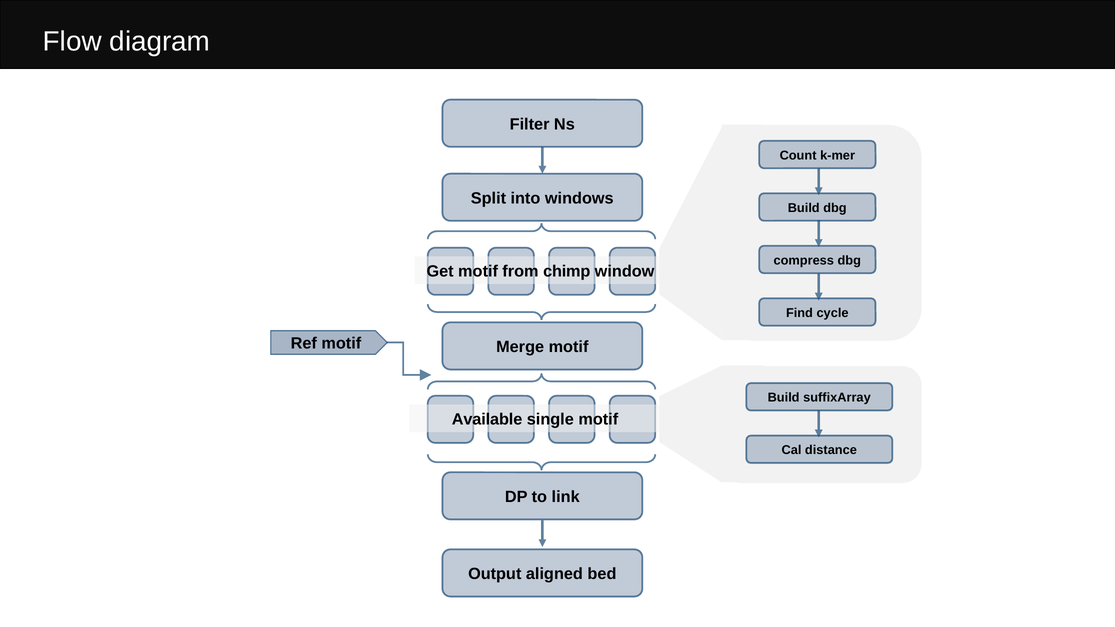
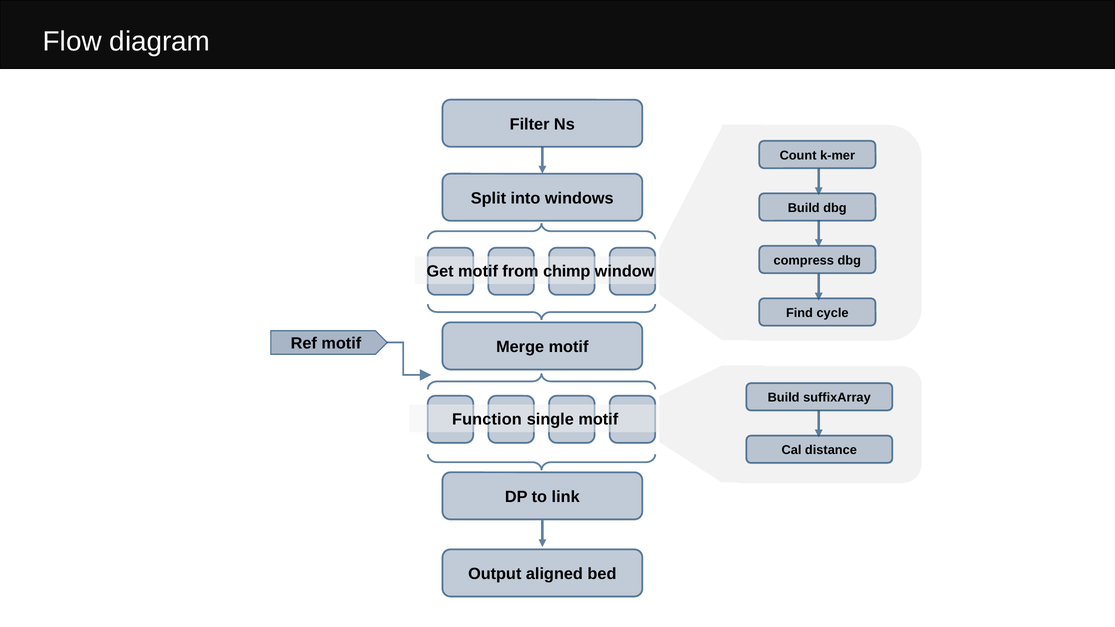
Available: Available -> Function
